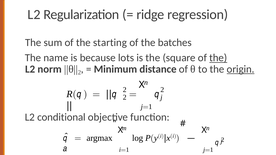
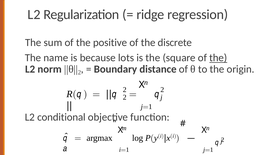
starting: starting -> positive
batches: batches -> discrete
Minimum: Minimum -> Boundary
origin underline: present -> none
